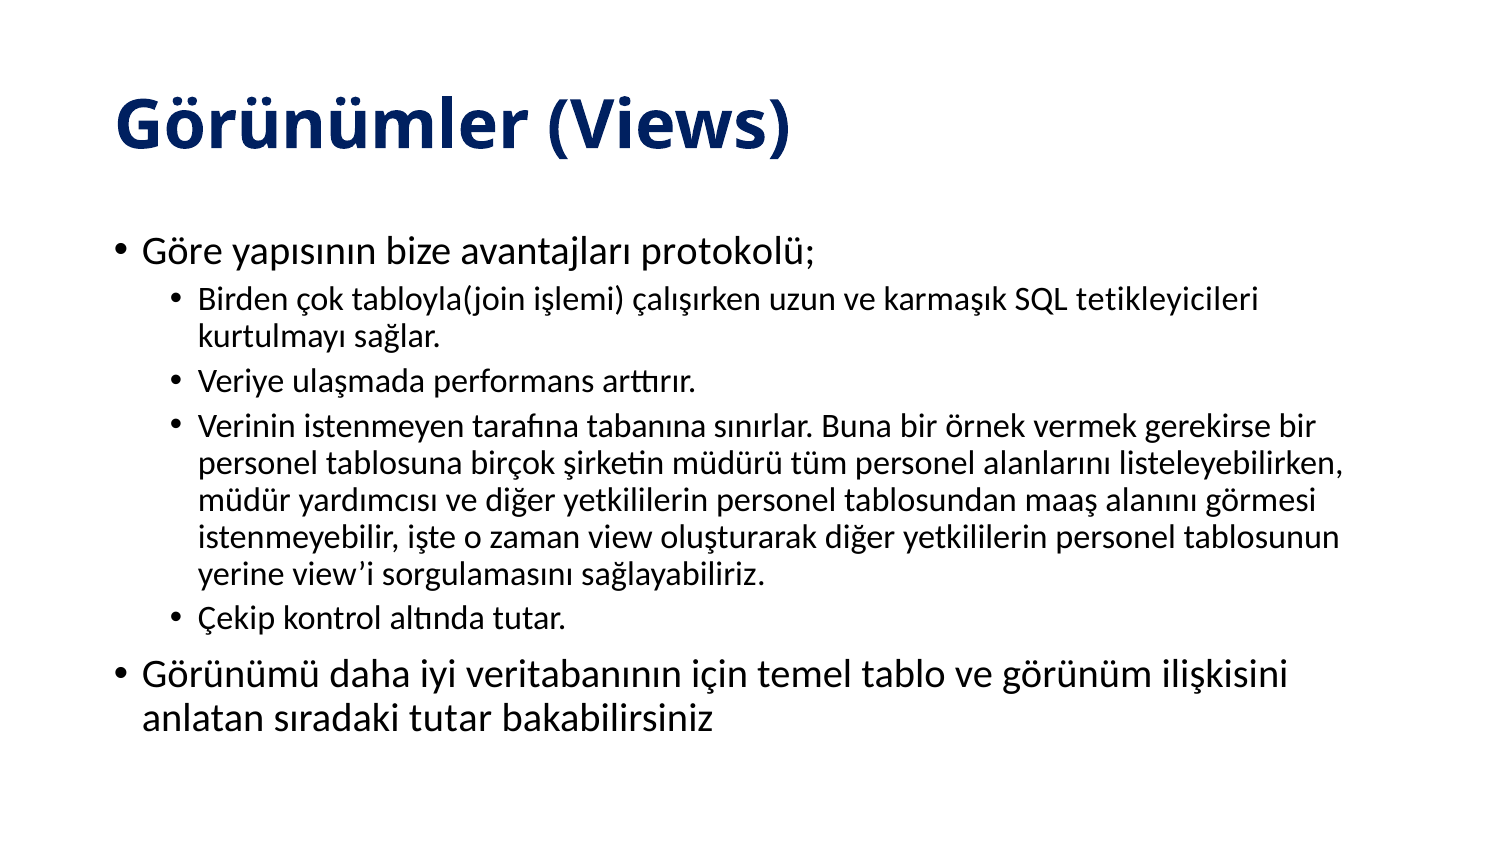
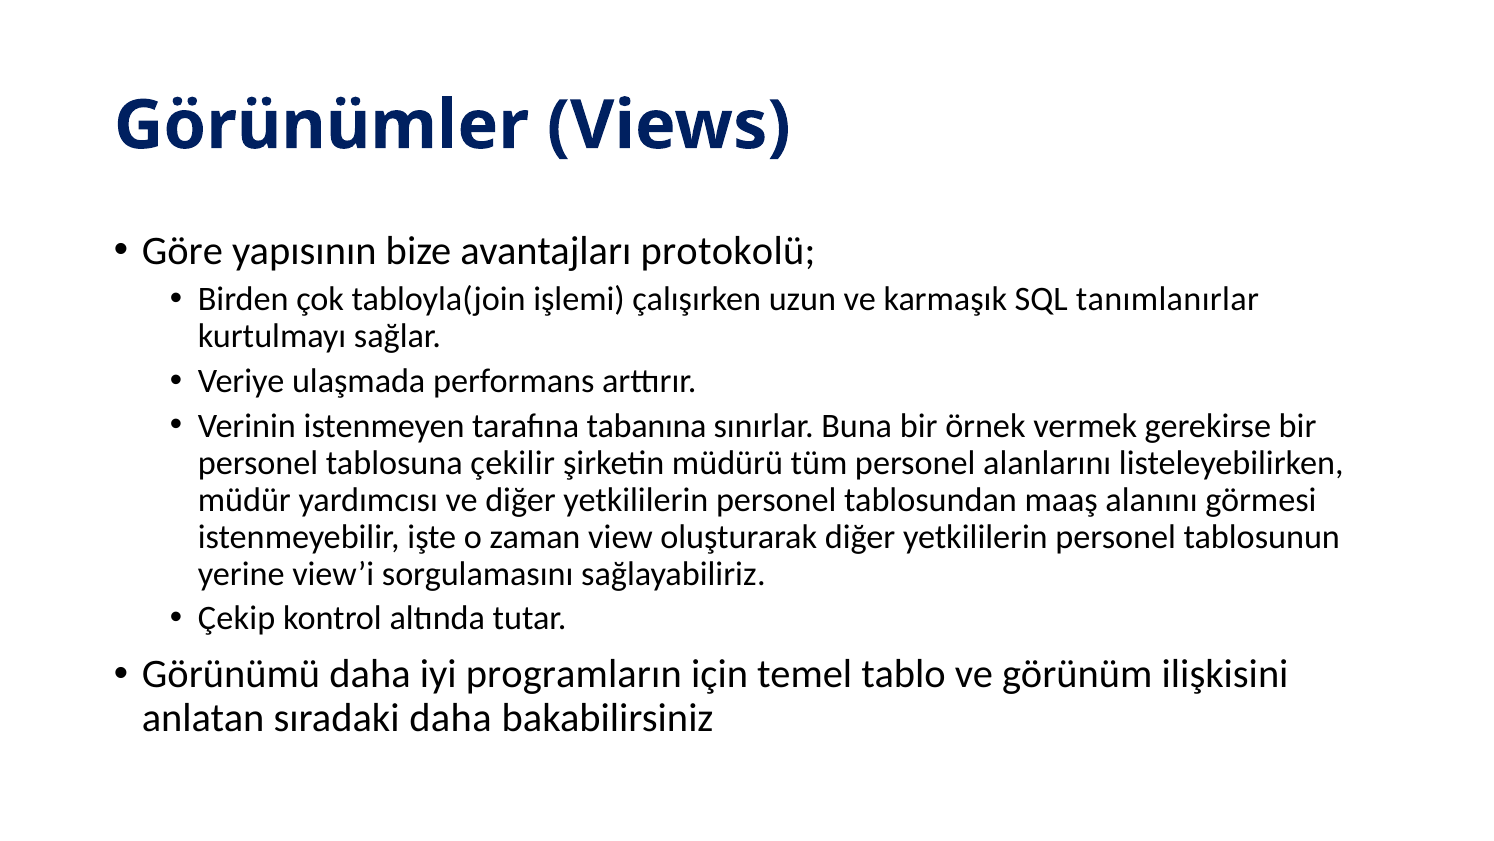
tetikleyicileri: tetikleyicileri -> tanımlanırlar
birçok: birçok -> çekilir
veritabanının: veritabanının -> programların
sıradaki tutar: tutar -> daha
